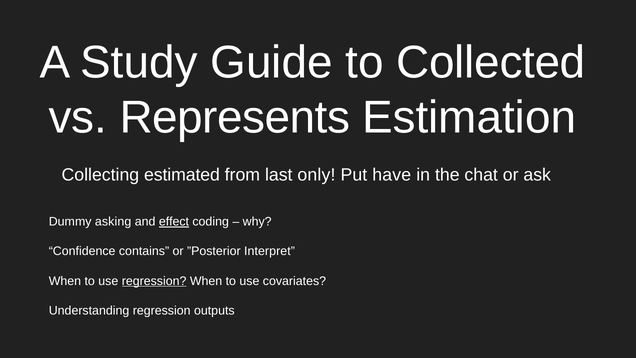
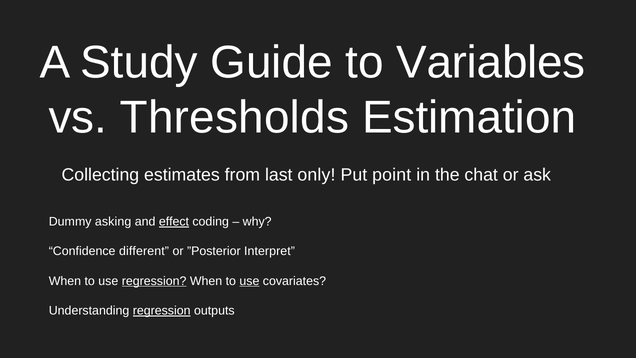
Collected: Collected -> Variables
Represents: Represents -> Thresholds
estimated: estimated -> estimates
have: have -> point
contains: contains -> different
use at (249, 281) underline: none -> present
regression at (162, 311) underline: none -> present
